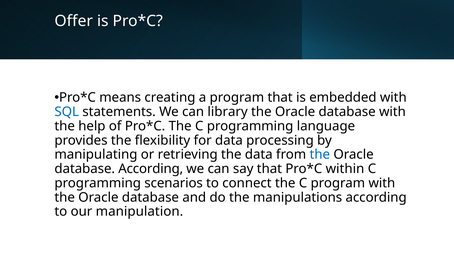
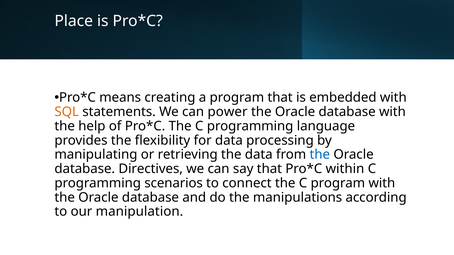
Offer: Offer -> Place
SQL colour: blue -> orange
library: library -> power
database According: According -> Directives
